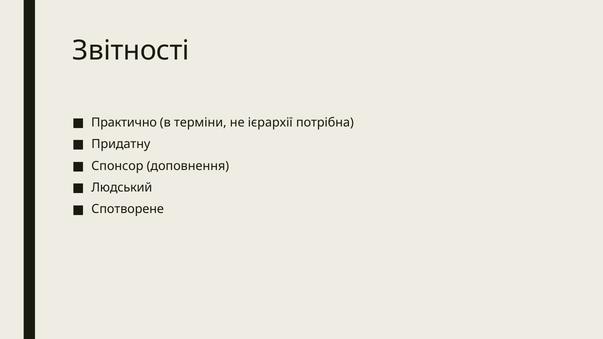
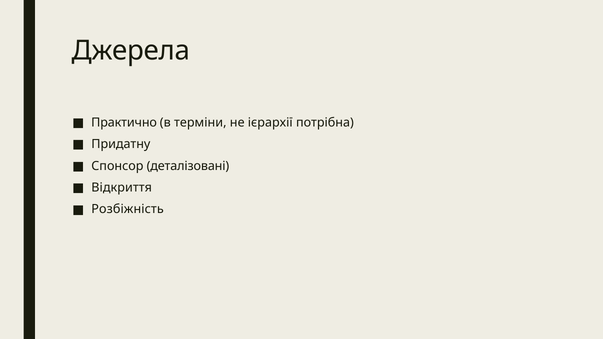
Звітності: Звітності -> Джерела
доповнення: доповнення -> деталізовані
Людський: Людський -> Відкриття
Спотворене: Спотворене -> Розбіжність
